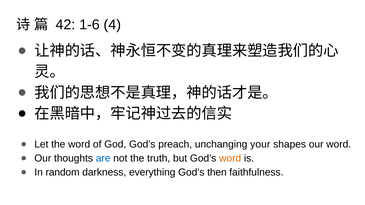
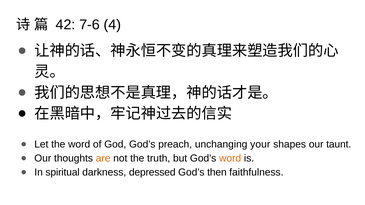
1-6: 1-6 -> 7-6
our word: word -> taunt
are colour: blue -> orange
random: random -> spiritual
everything: everything -> depressed
